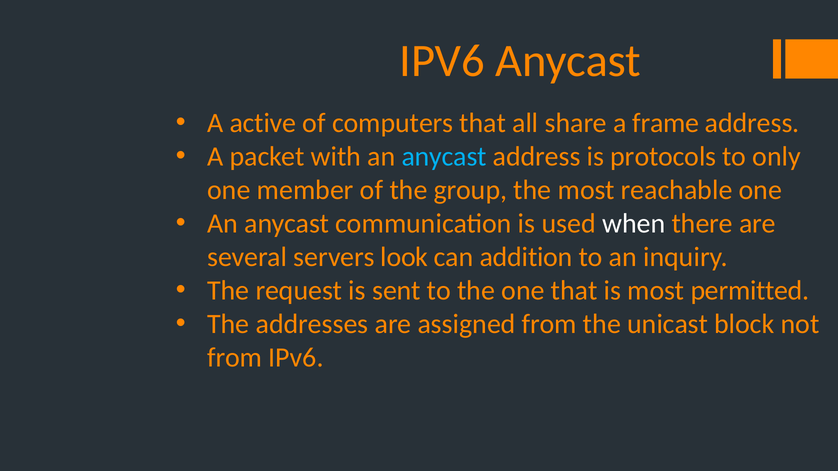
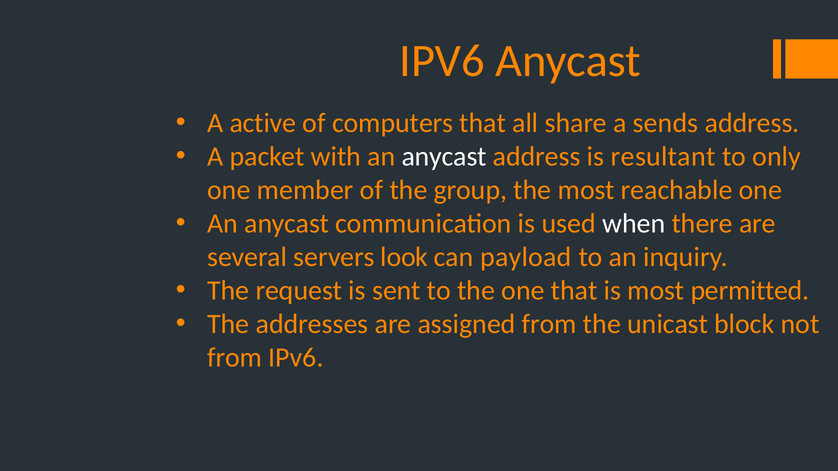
frame: frame -> sends
anycast at (444, 157) colour: light blue -> white
protocols: protocols -> resultant
addition: addition -> payload
